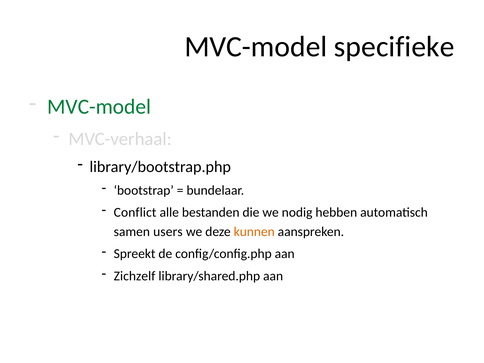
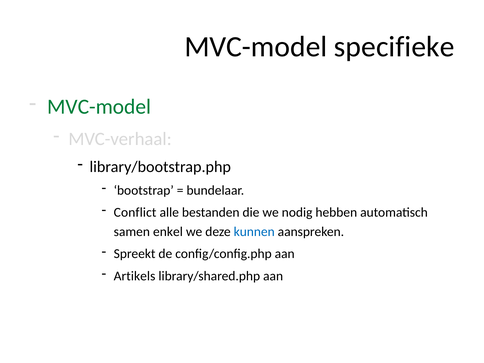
users: users -> enkel
kunnen colour: orange -> blue
Zichzelf: Zichzelf -> Artikels
